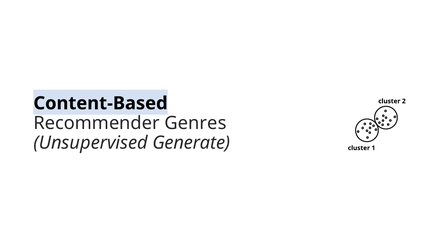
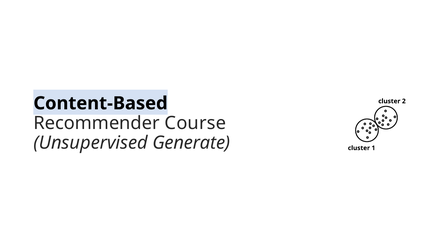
Genres: Genres -> Course
